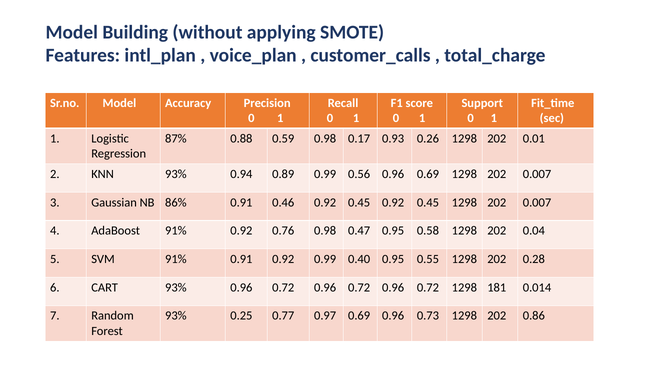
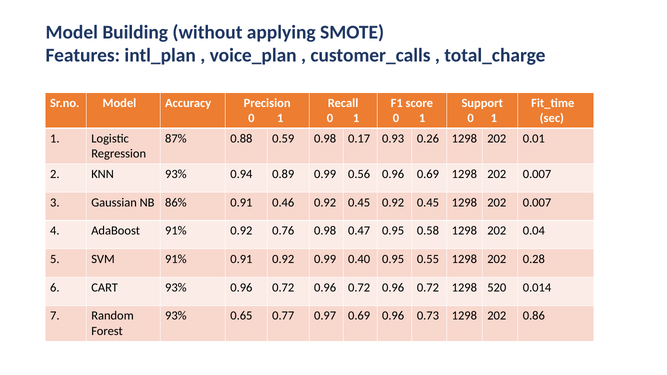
181: 181 -> 520
0.25: 0.25 -> 0.65
